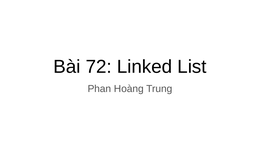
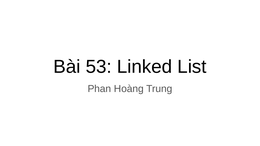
72: 72 -> 53
